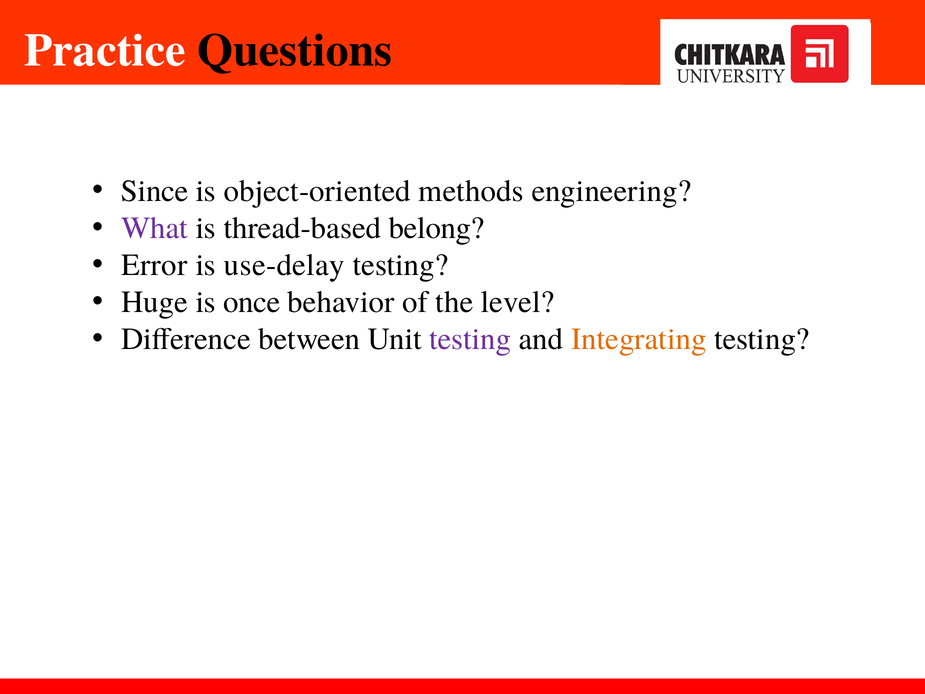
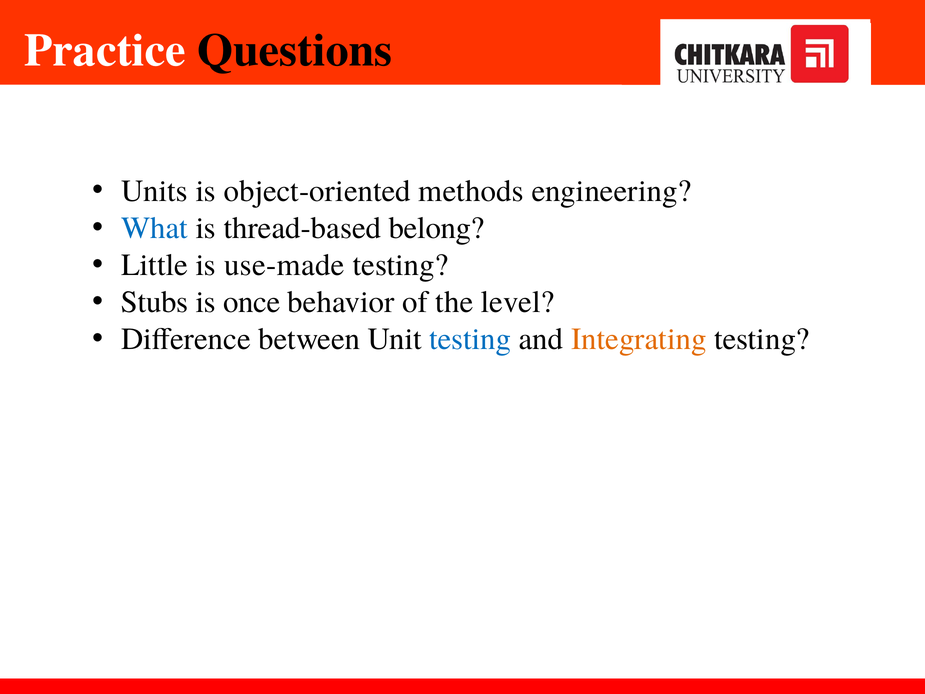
Since: Since -> Units
What colour: purple -> blue
Error: Error -> Little
use-delay: use-delay -> use-made
Huge: Huge -> Stubs
testing at (470, 339) colour: purple -> blue
